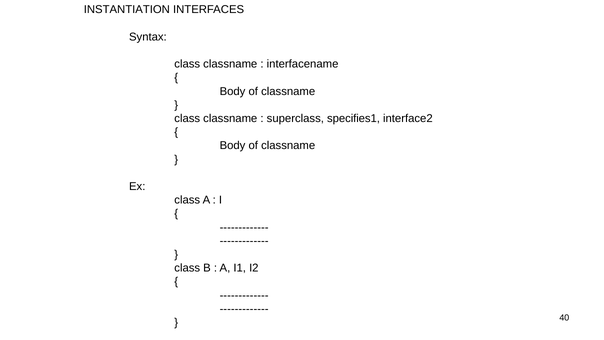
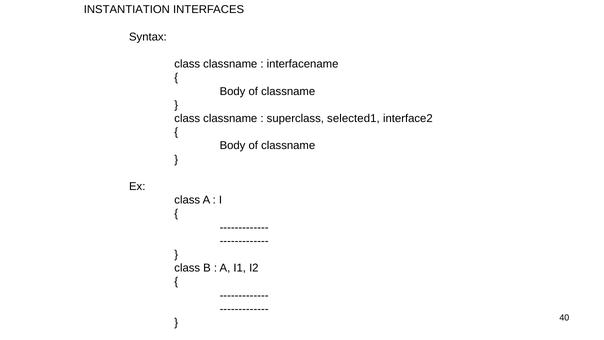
specifies1: specifies1 -> selected1
